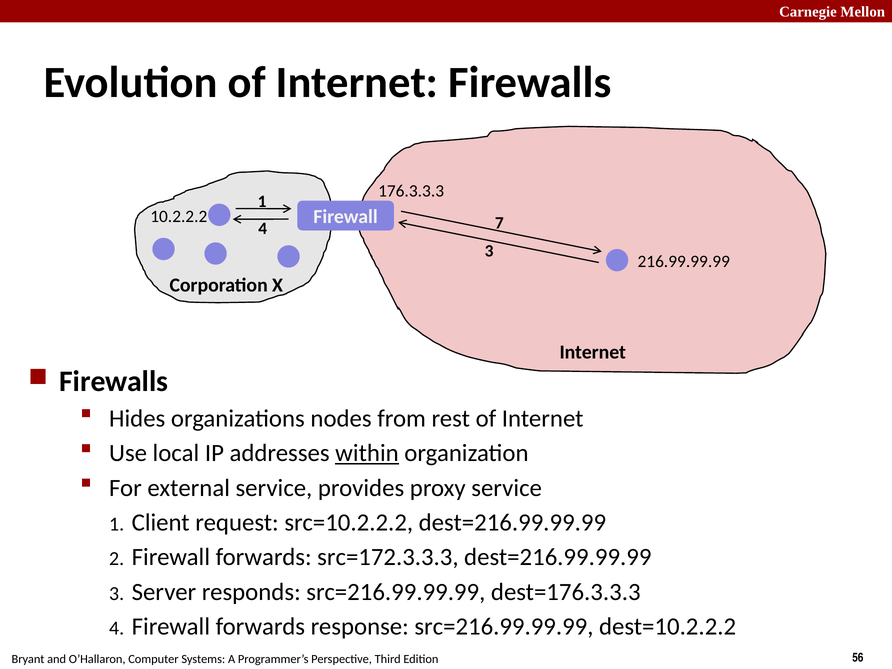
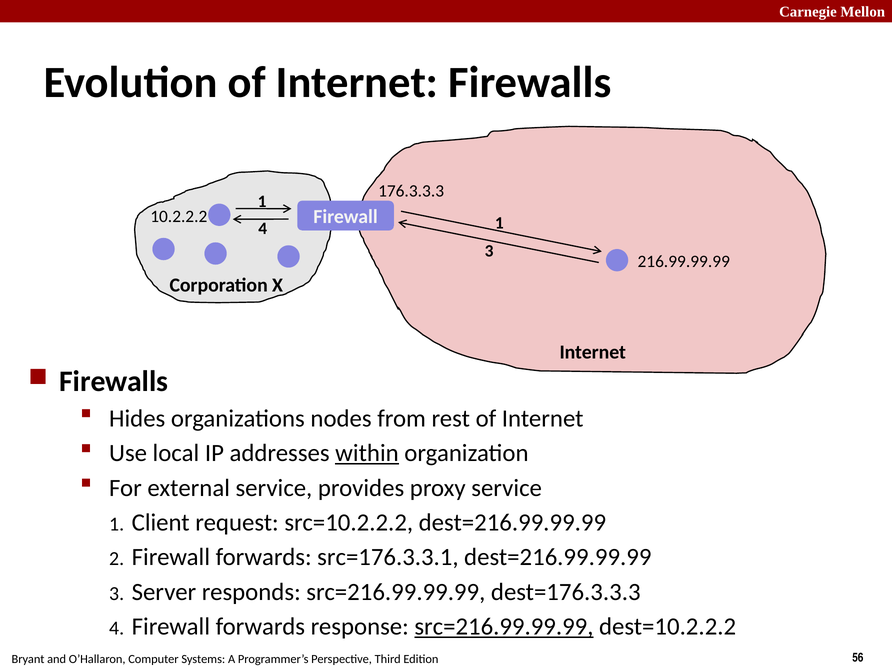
4 7: 7 -> 1
src=172.3.3.3: src=172.3.3.3 -> src=176.3.3.1
src=216.99.99.99 at (504, 627) underline: none -> present
